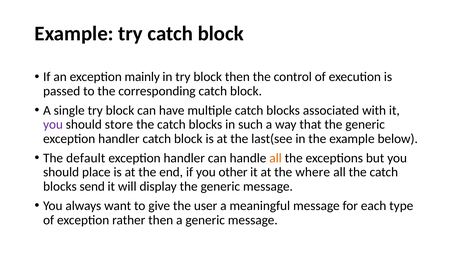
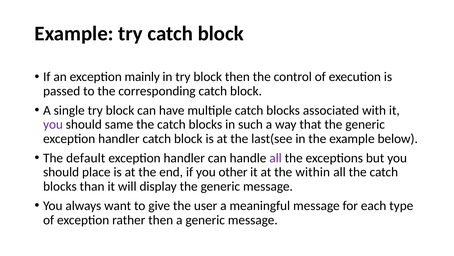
store: store -> same
all at (276, 158) colour: orange -> purple
where: where -> within
send: send -> than
